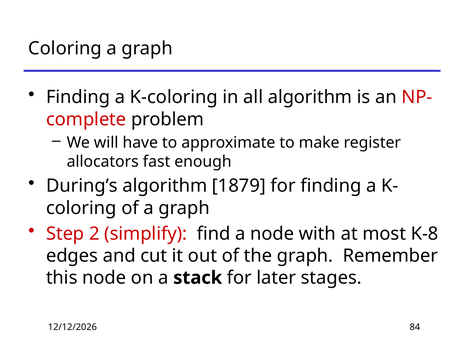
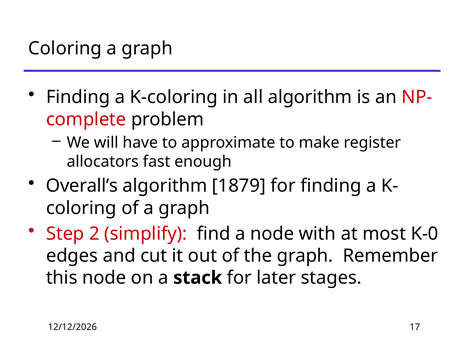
During’s: During’s -> Overall’s
K-8: K-8 -> K-0
84: 84 -> 17
